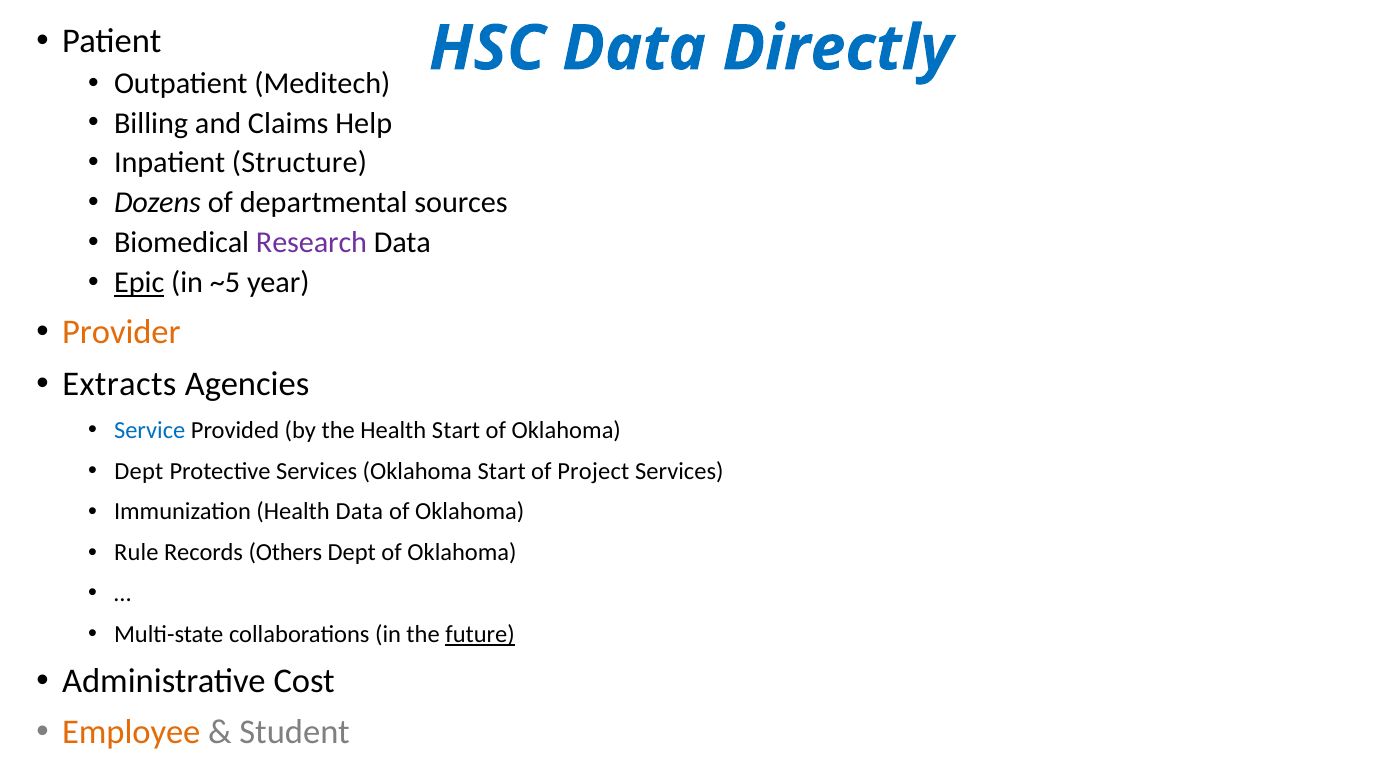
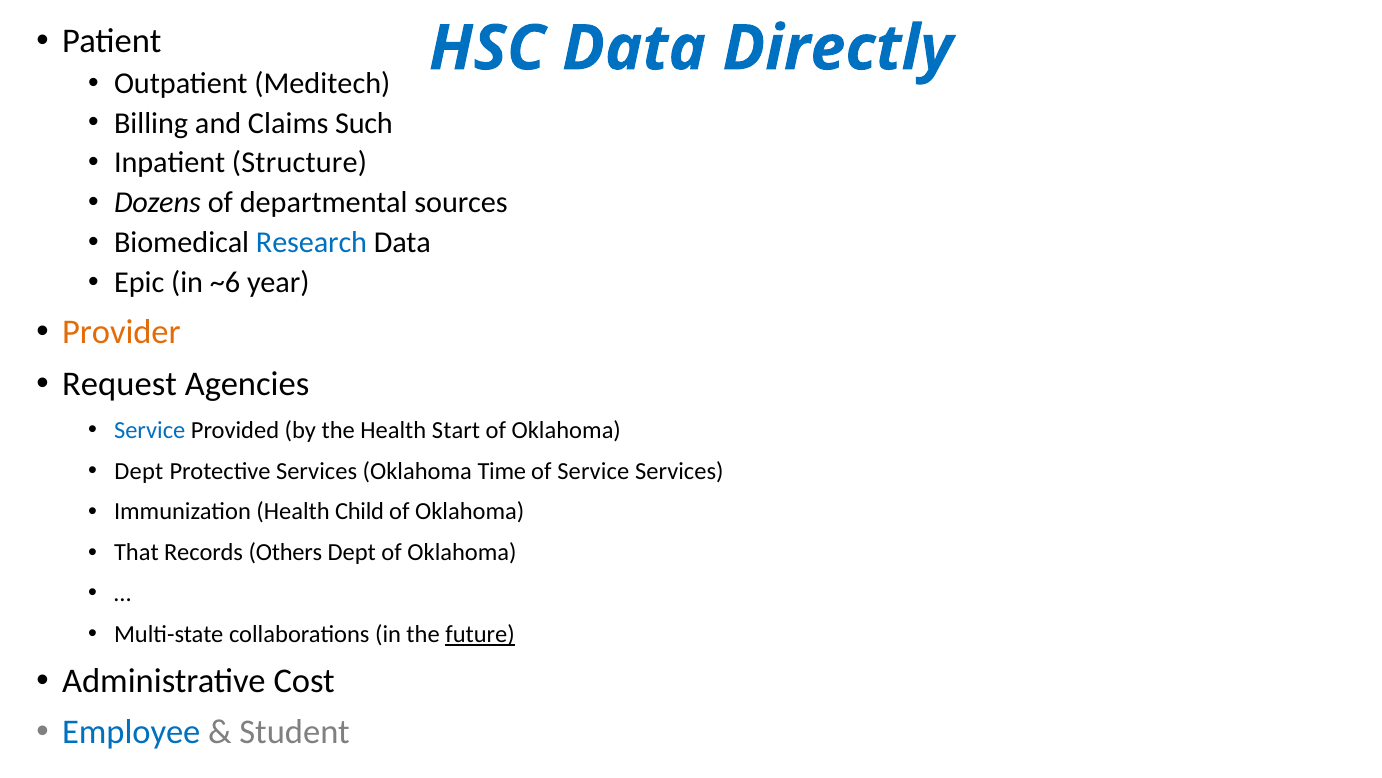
Help: Help -> Such
Research colour: purple -> blue
Epic underline: present -> none
~5: ~5 -> ~6
Extracts: Extracts -> Request
Oklahoma Start: Start -> Time
of Project: Project -> Service
Health Data: Data -> Child
Rule: Rule -> That
Employee colour: orange -> blue
